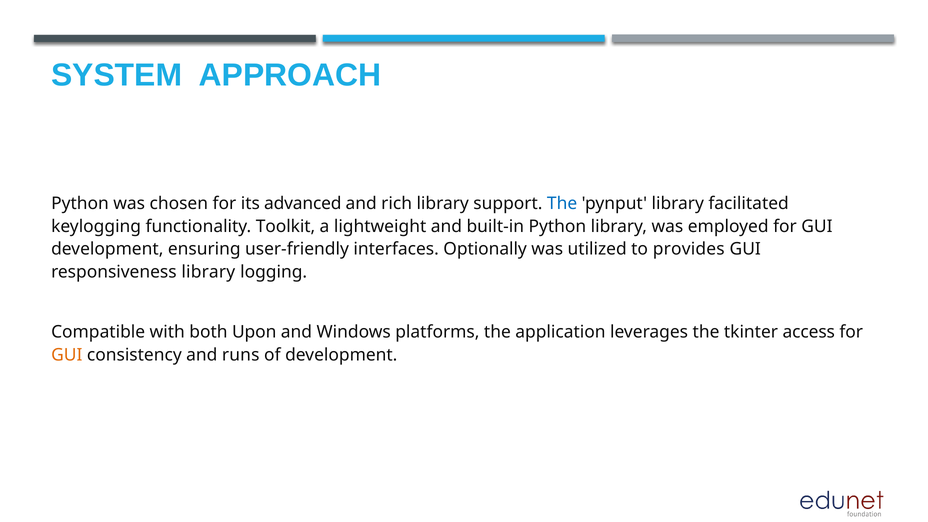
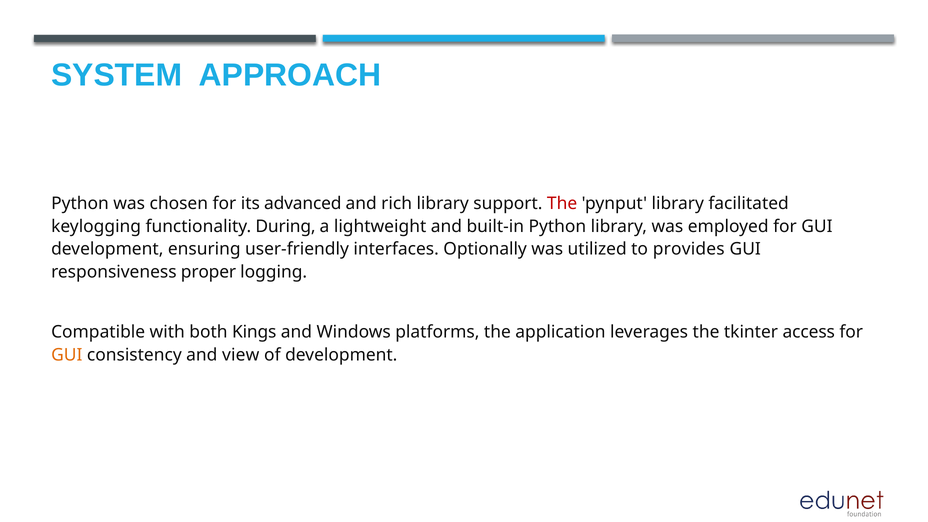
The at (562, 203) colour: blue -> red
Toolkit: Toolkit -> During
responsiveness library: library -> proper
Upon: Upon -> Kings
runs: runs -> view
